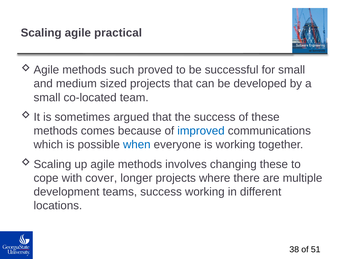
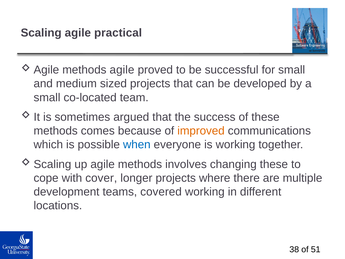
methods such: such -> agile
improved colour: blue -> orange
teams success: success -> covered
